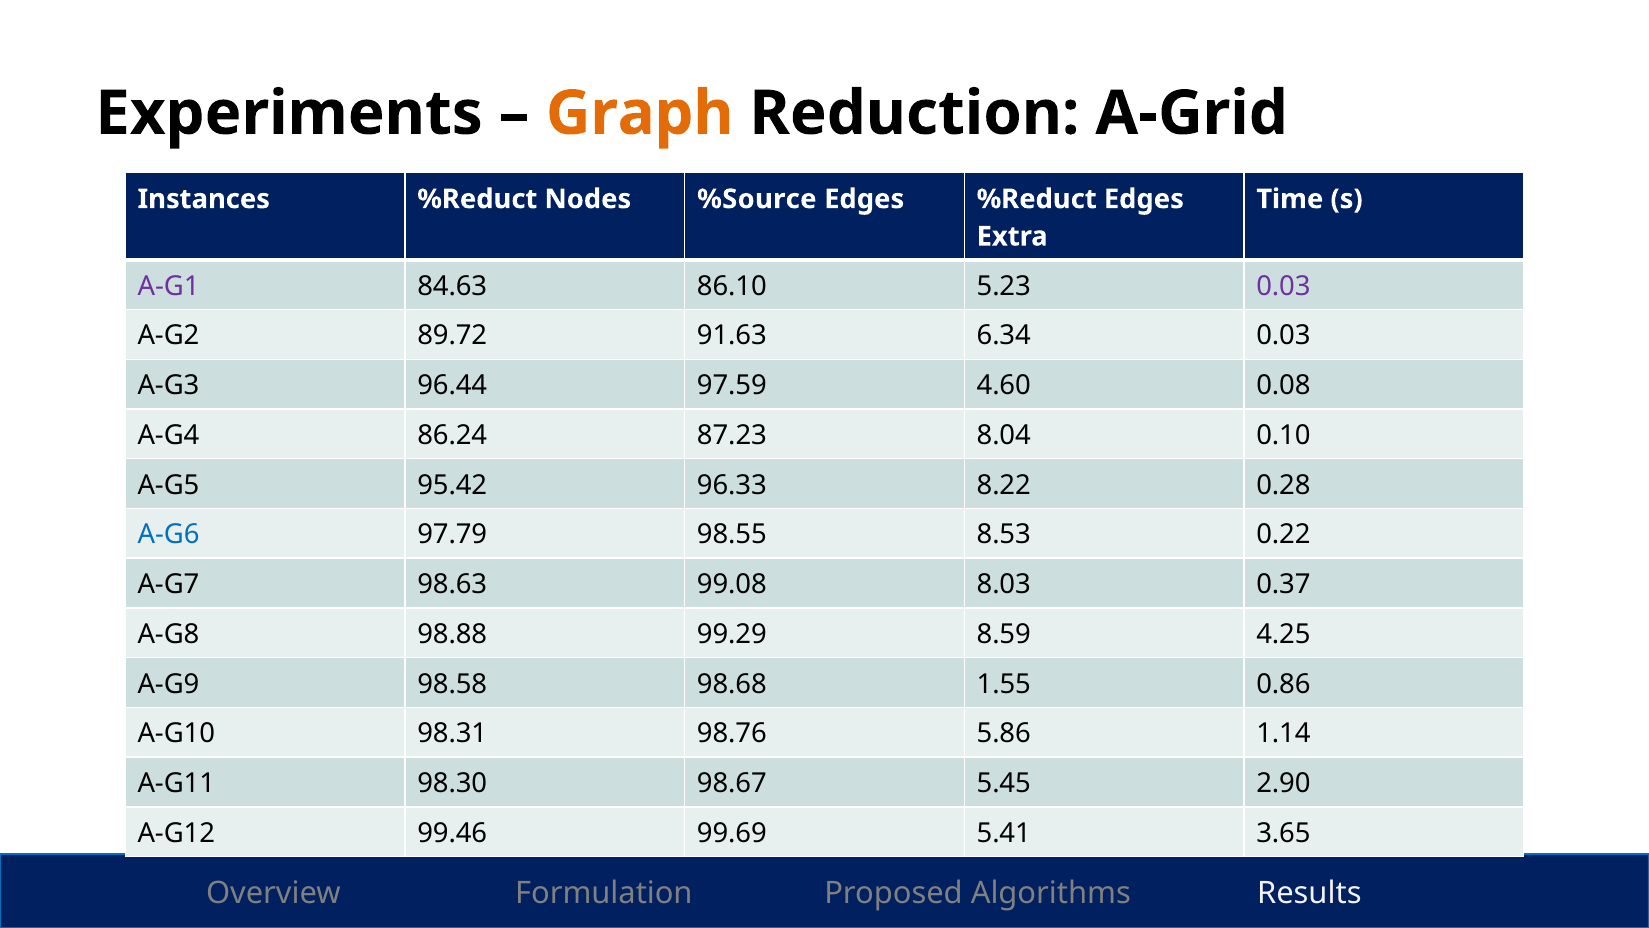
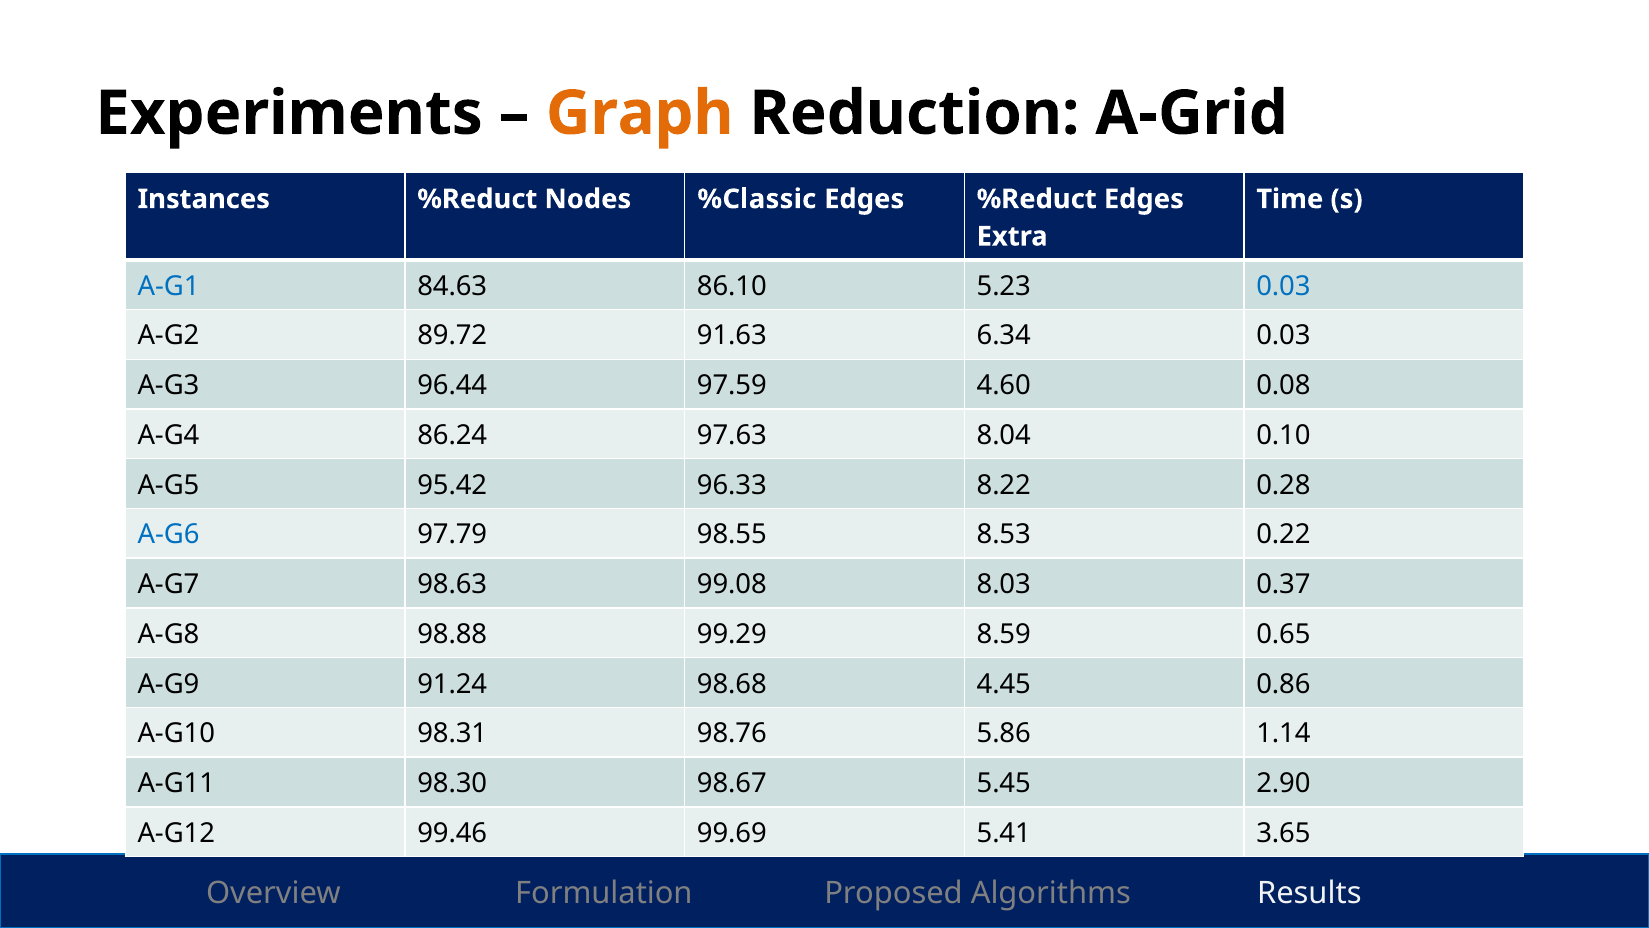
%Source: %Source -> %Classic
A-G1 colour: purple -> blue
0.03 at (1283, 286) colour: purple -> blue
87.23: 87.23 -> 97.63
4.25: 4.25 -> 0.65
98.58: 98.58 -> 91.24
1.55: 1.55 -> 4.45
